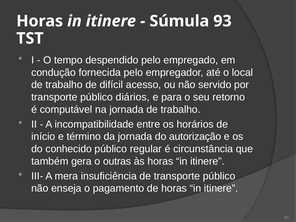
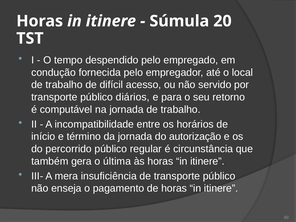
93: 93 -> 20
conhecido: conhecido -> percorrido
outras: outras -> última
